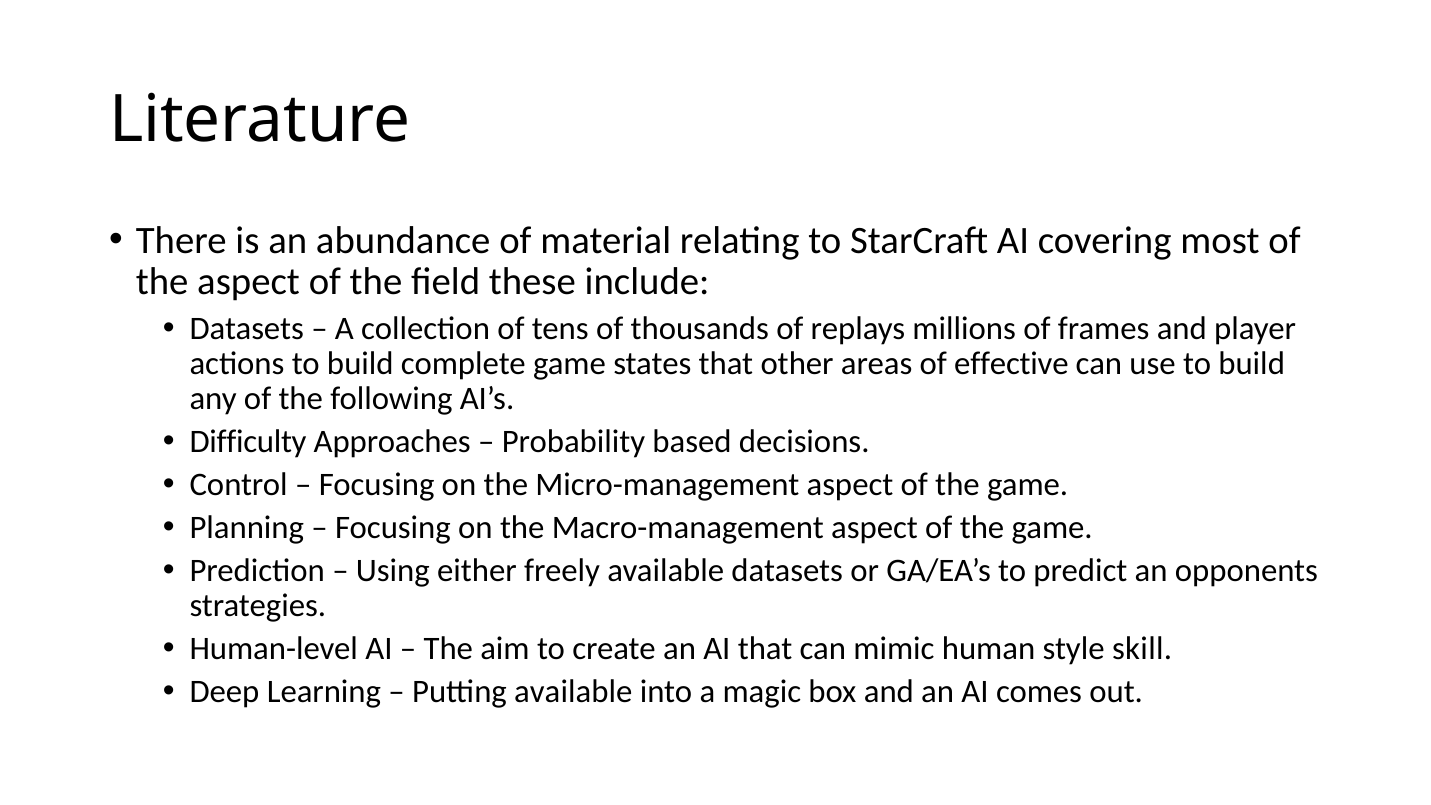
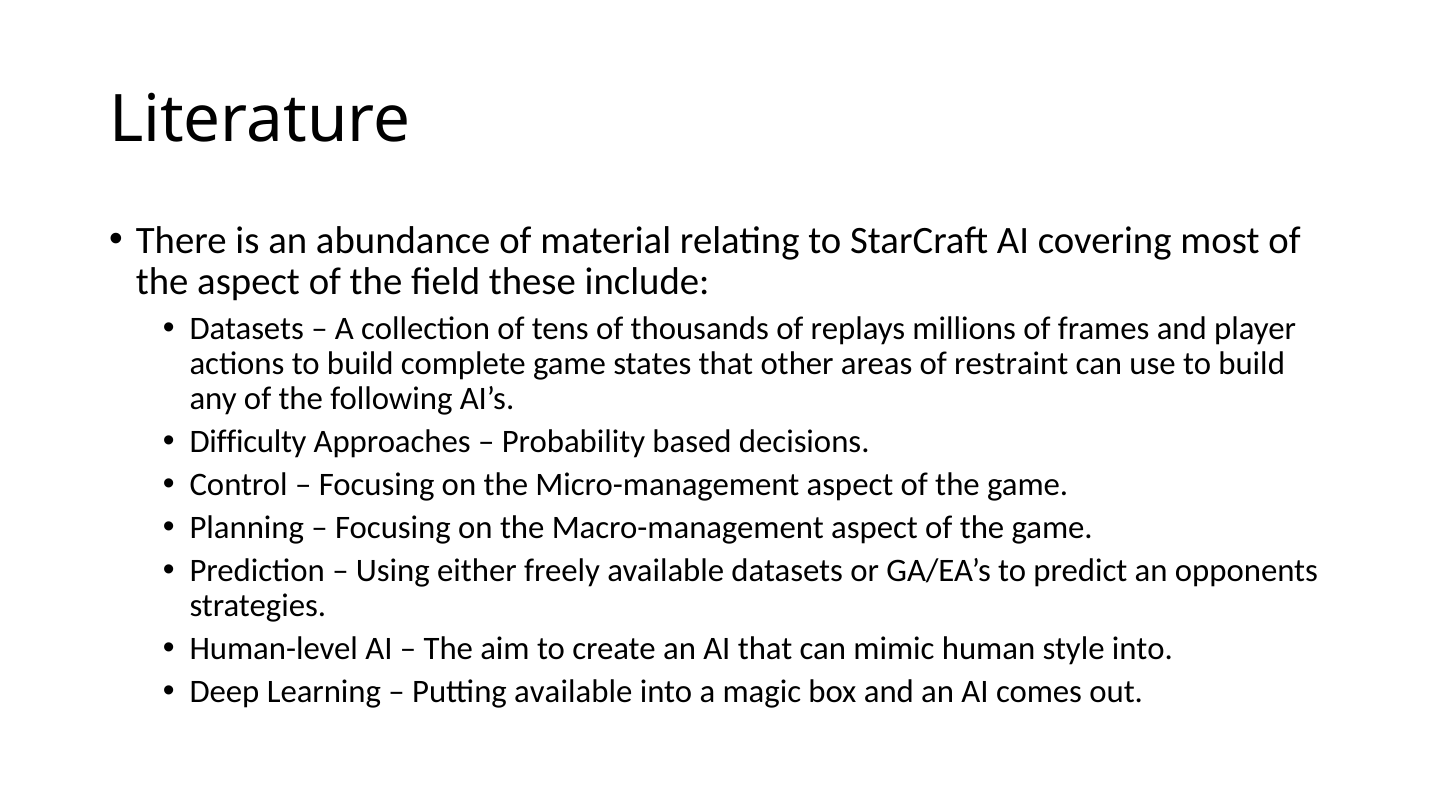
effective: effective -> restraint
style skill: skill -> into
